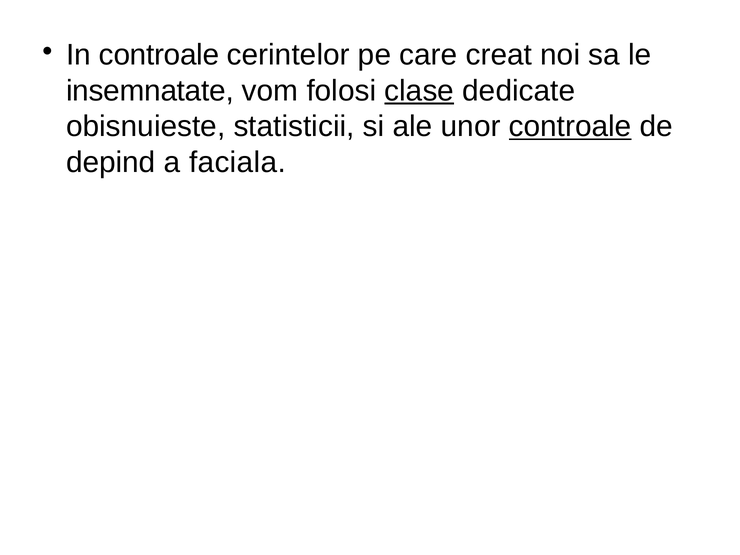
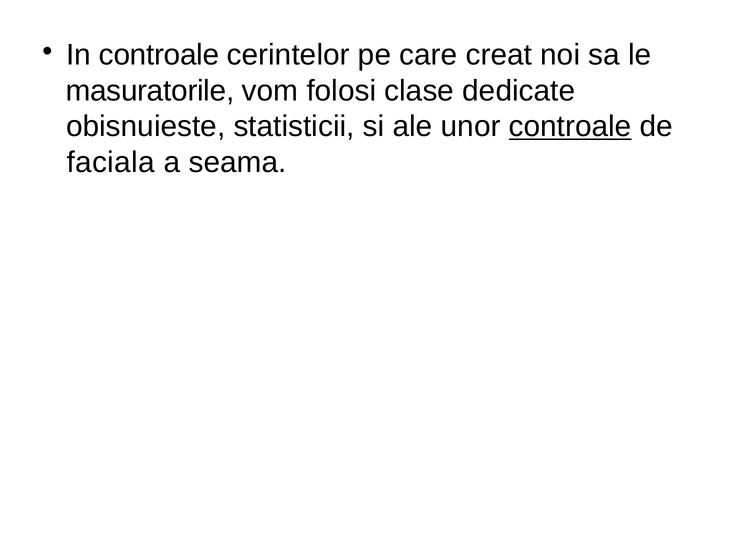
insemnatate: insemnatate -> masuratorile
clase underline: present -> none
depind: depind -> faciala
faciala: faciala -> seama
